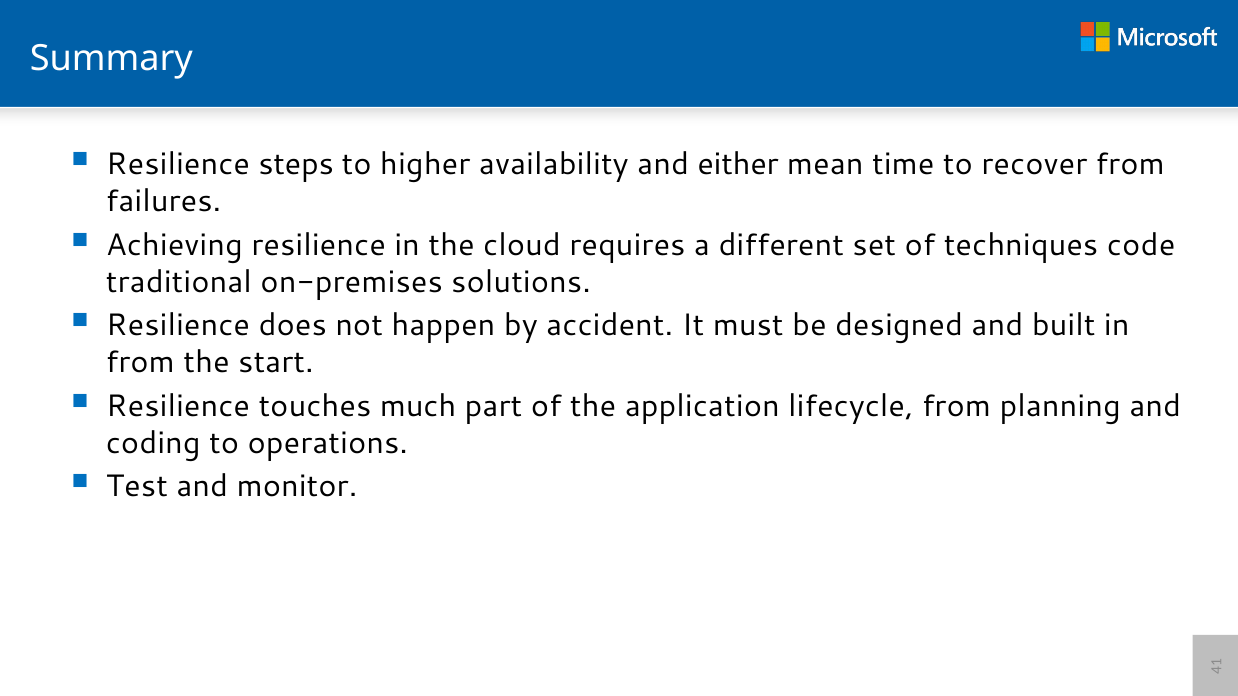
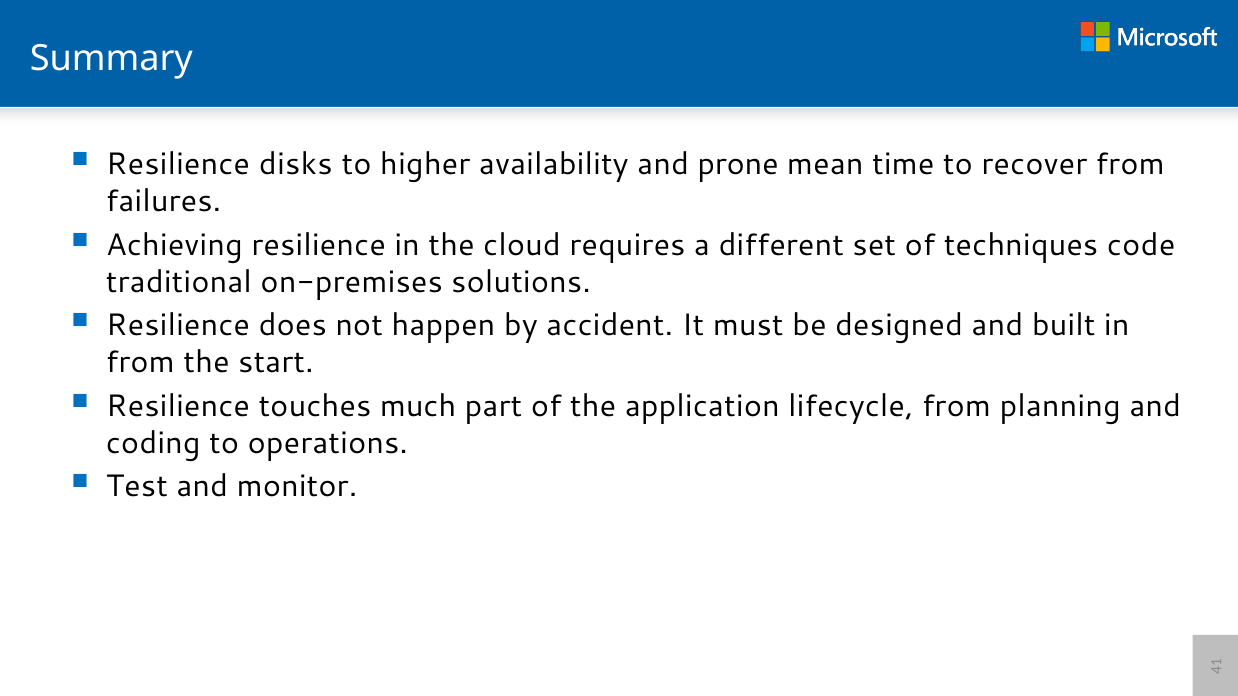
steps: steps -> disks
either: either -> prone
